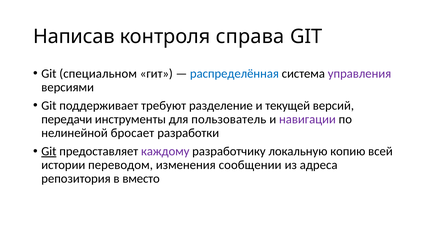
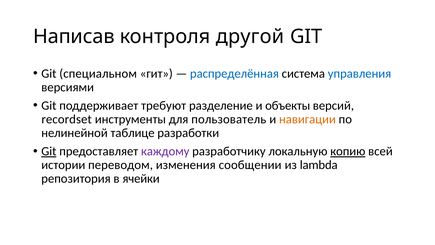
справа: справа -> другой
управления colour: purple -> blue
текущей: текущей -> объекты
передачи: передачи -> recordset
навигации colour: purple -> orange
бросает: бросает -> таблице
копию underline: none -> present
адреса: адреса -> lambda
вместо: вместо -> ячейки
